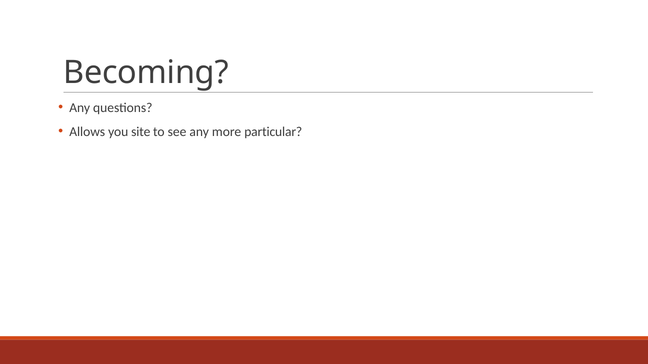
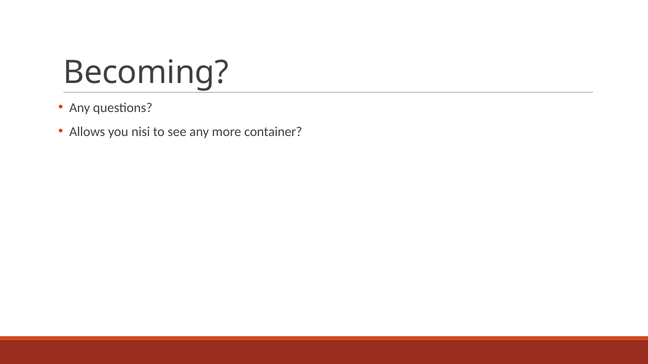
site: site -> nisi
particular: particular -> container
